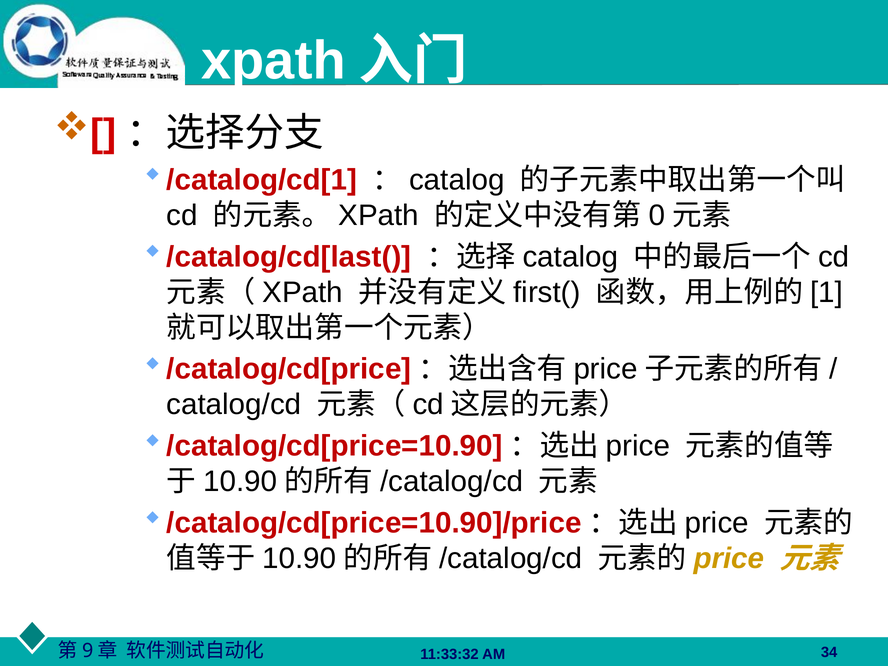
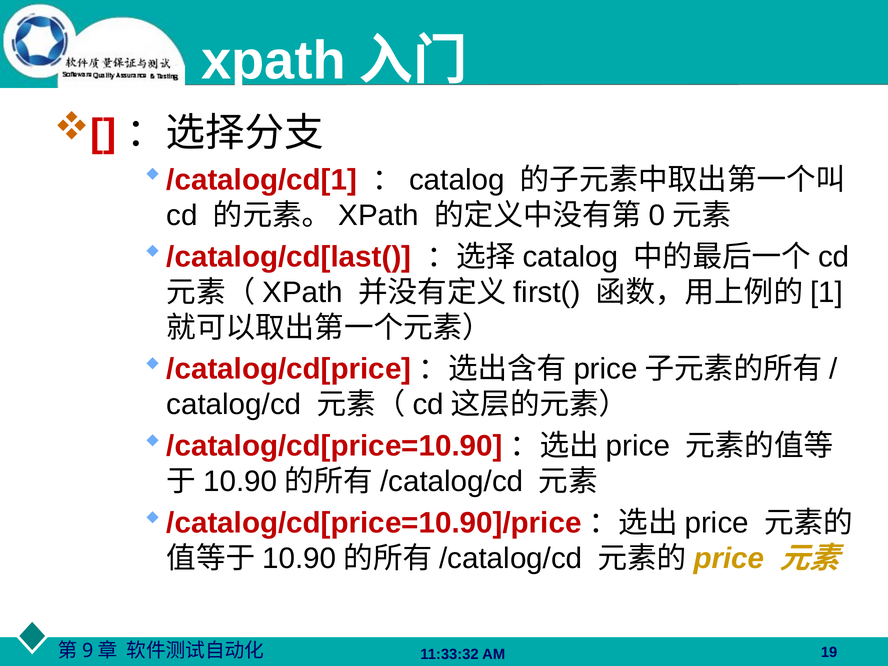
34: 34 -> 19
